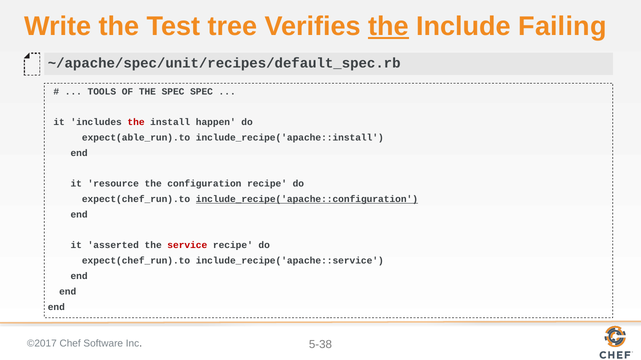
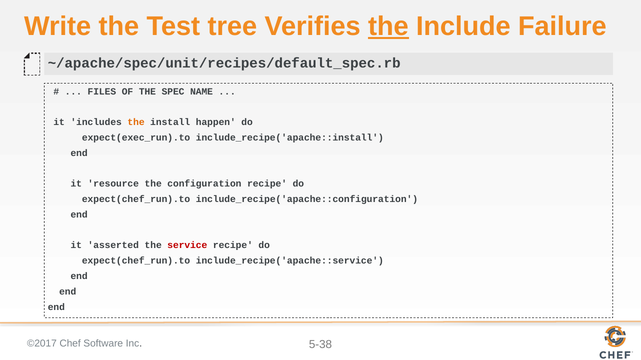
Failing: Failing -> Failure
TOOLS: TOOLS -> FILES
SPEC SPEC: SPEC -> NAME
the at (136, 122) colour: red -> orange
expect(able_run).to: expect(able_run).to -> expect(exec_run).to
include_recipe('apache::configuration underline: present -> none
